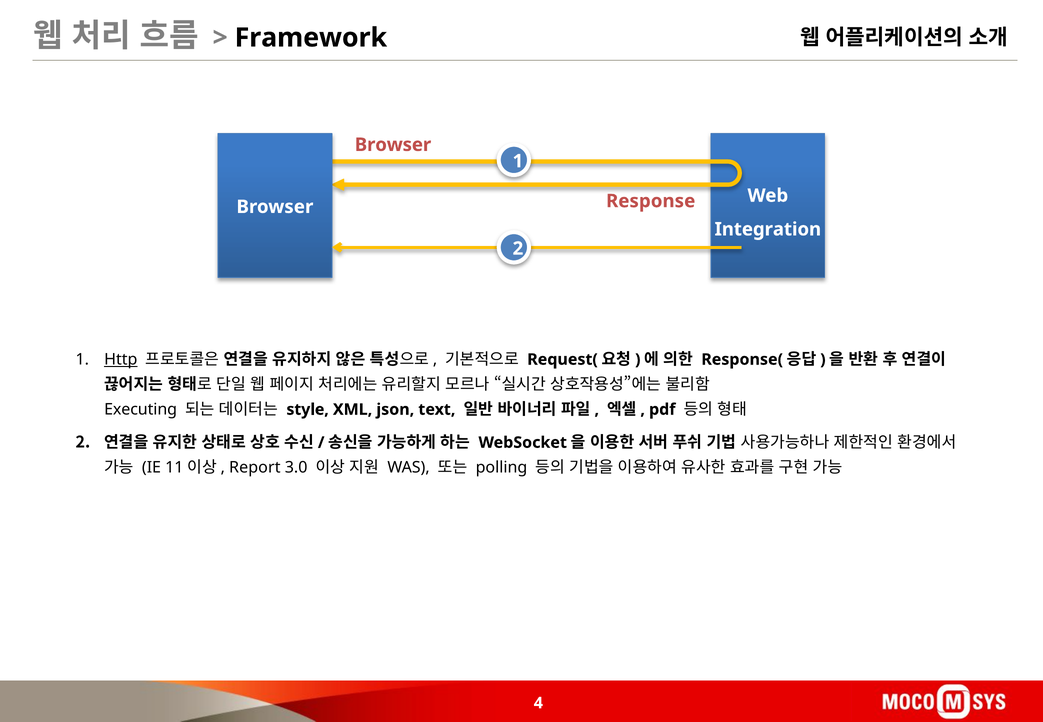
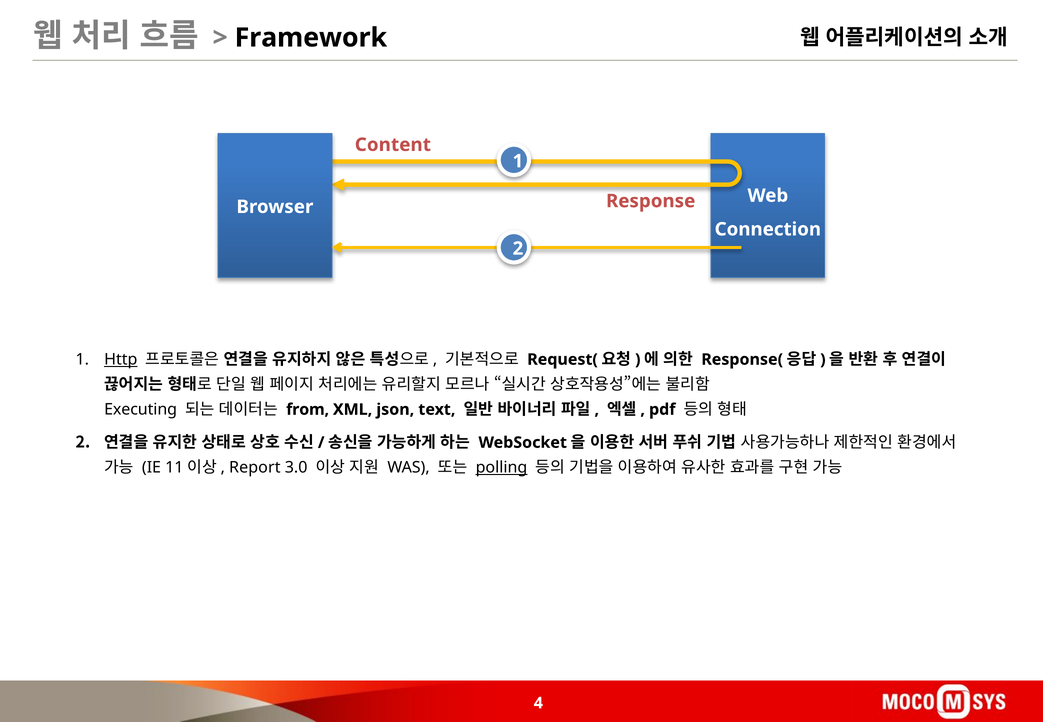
Browser at (393, 145): Browser -> Content
Integration: Integration -> Connection
style: style -> from
polling underline: none -> present
